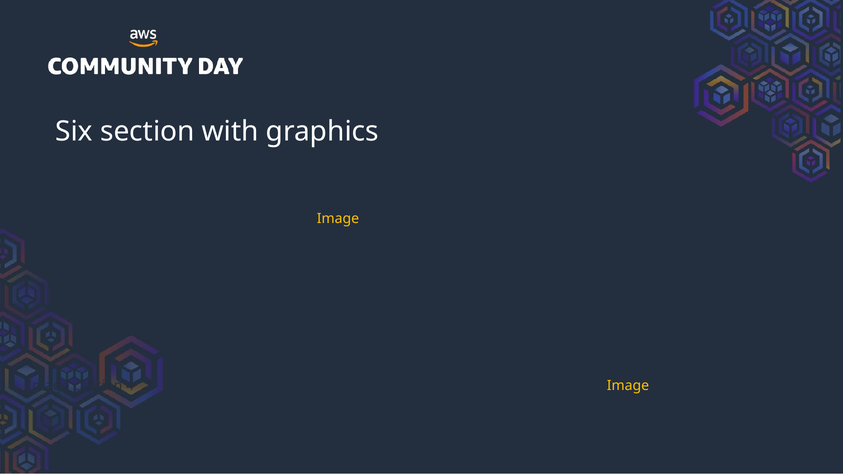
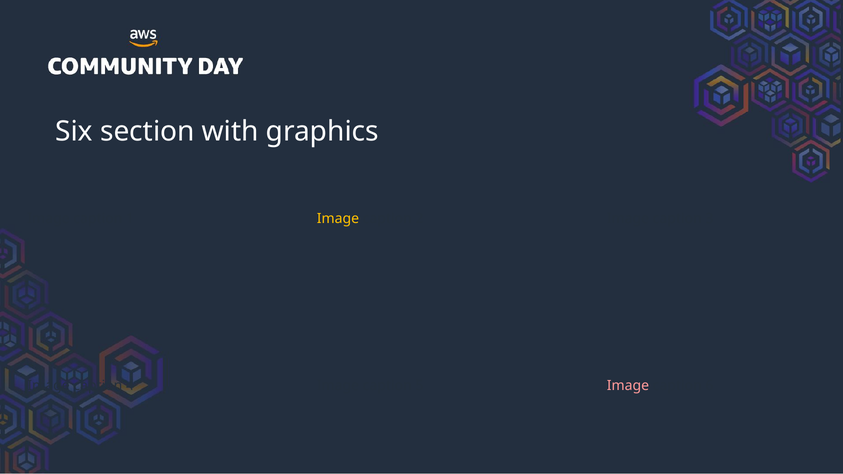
Image at (628, 386) colour: yellow -> pink
